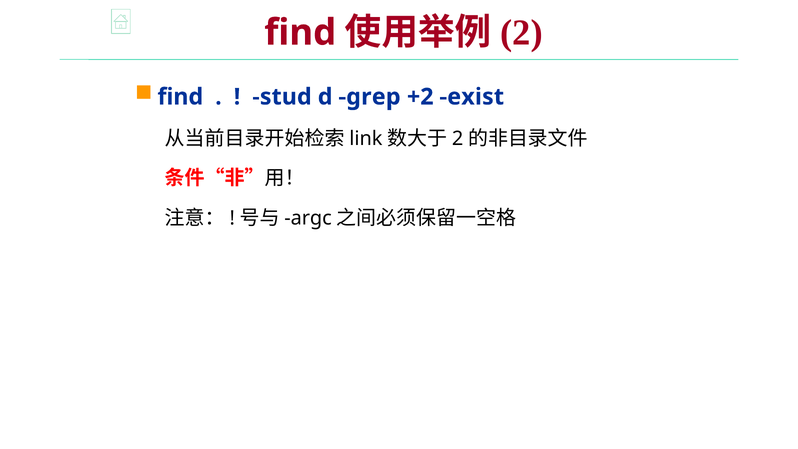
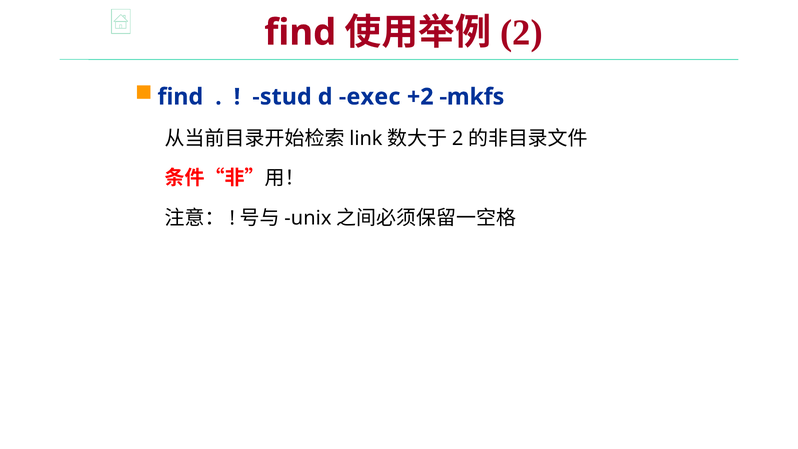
grep: grep -> exec
exist: exist -> mkfs
argc: argc -> unix
